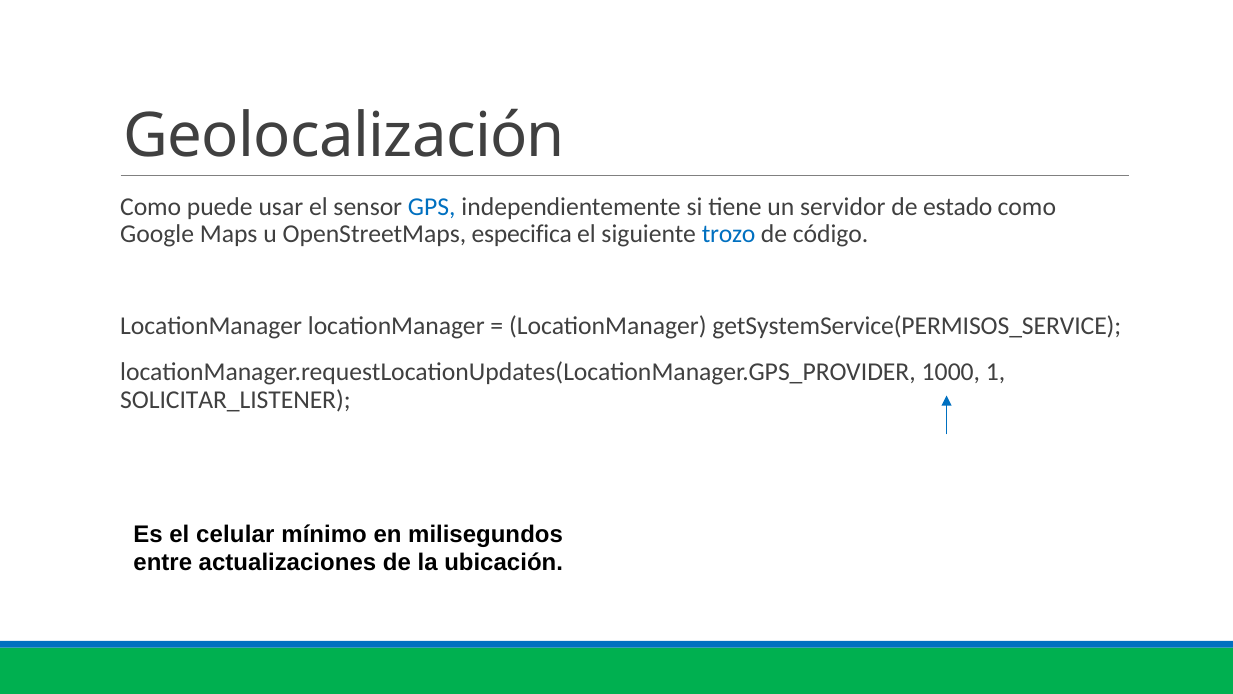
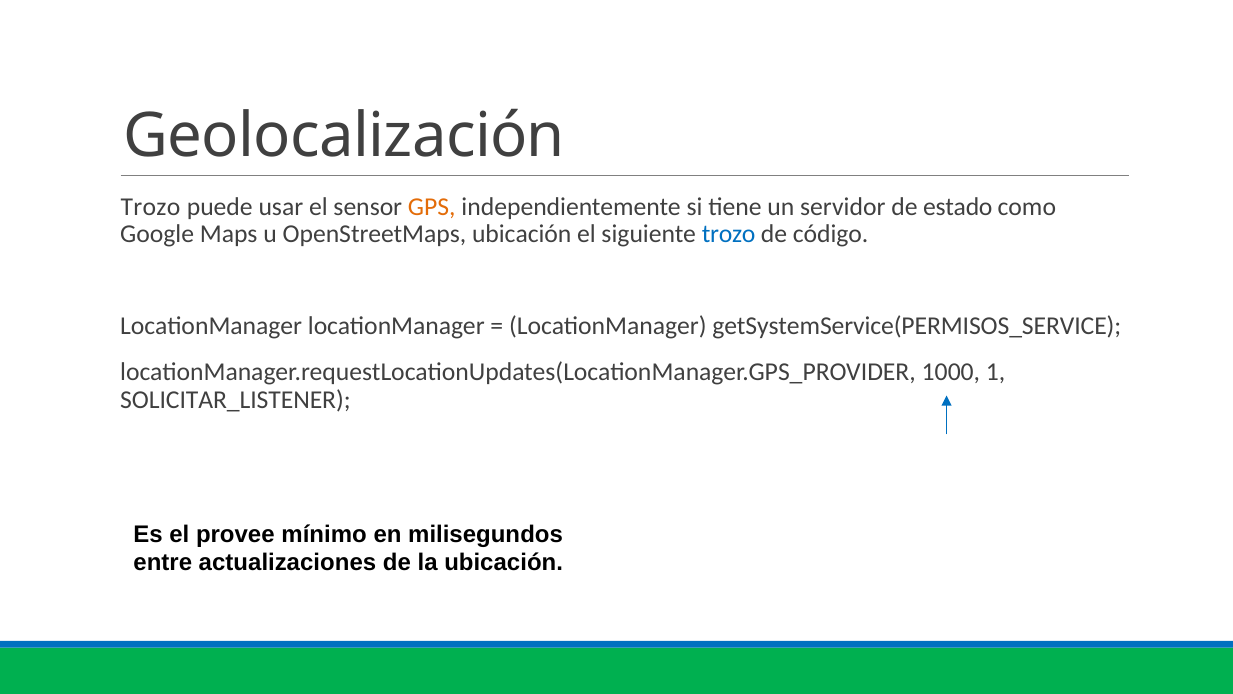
Como at (151, 207): Como -> Trozo
GPS colour: blue -> orange
OpenStreetMaps especifica: especifica -> ubicación
celular: celular -> provee
